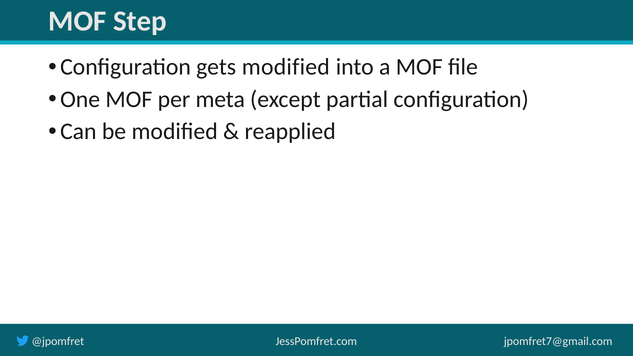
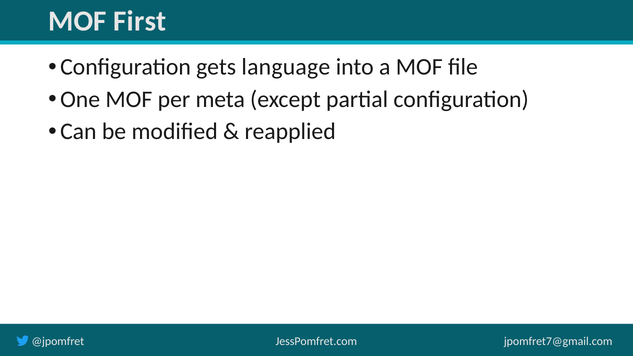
Step: Step -> First
gets modified: modified -> language
